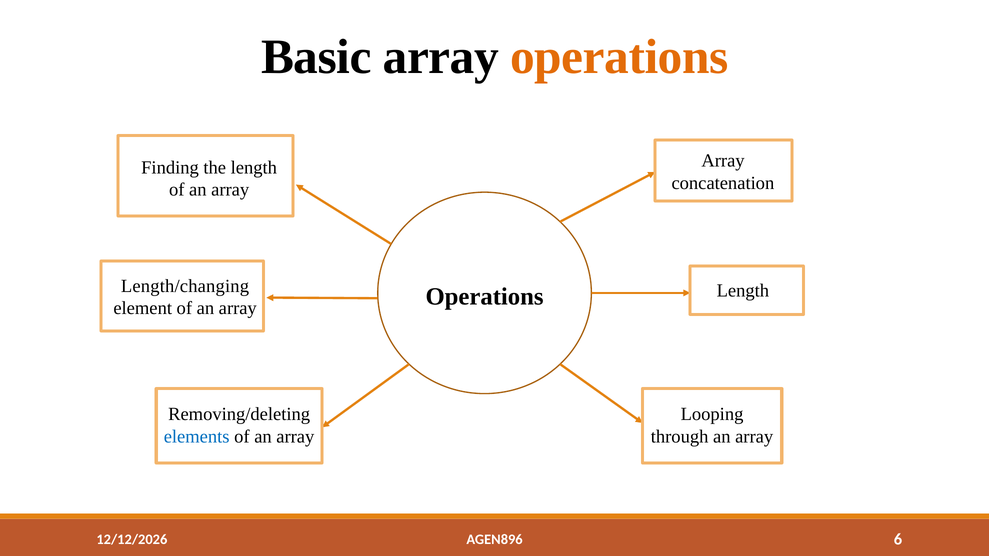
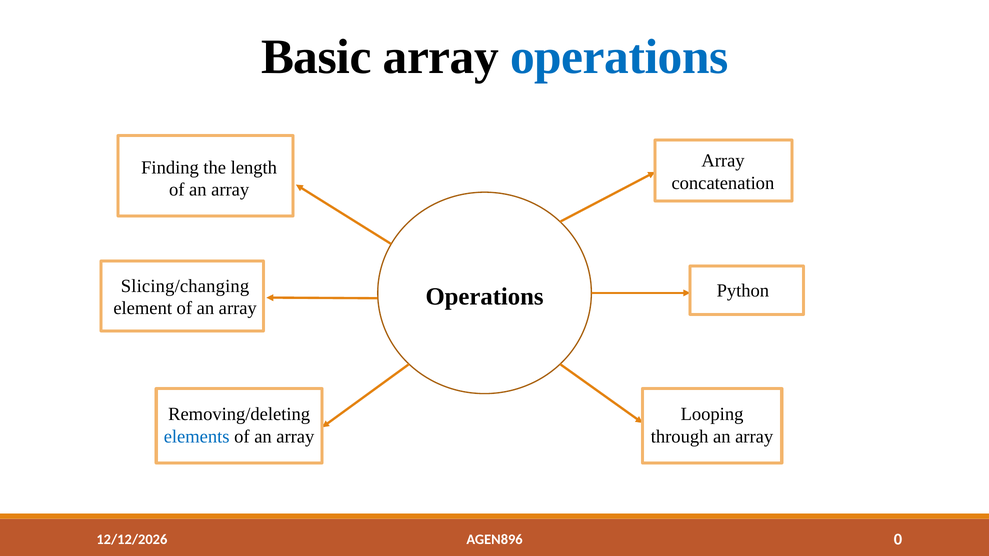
operations at (619, 57) colour: orange -> blue
Length/changing: Length/changing -> Slicing/changing
Length at (743, 291): Length -> Python
6: 6 -> 0
